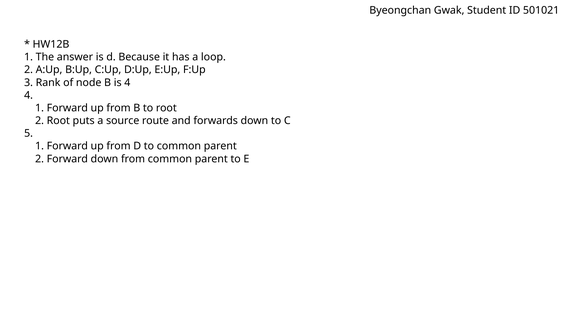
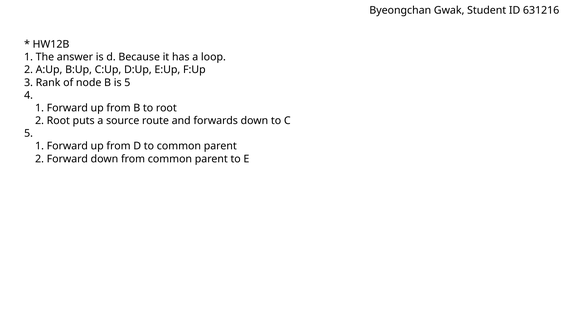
501021: 501021 -> 631216
is 4: 4 -> 5
